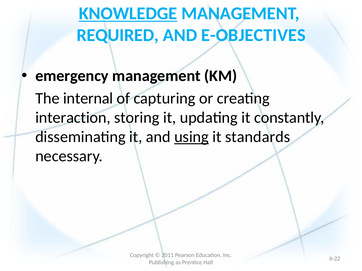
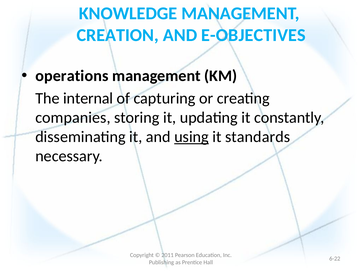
KNOWLEDGE underline: present -> none
REQUIRED: REQUIRED -> CREATION
emergency: emergency -> operations
interaction: interaction -> companies
